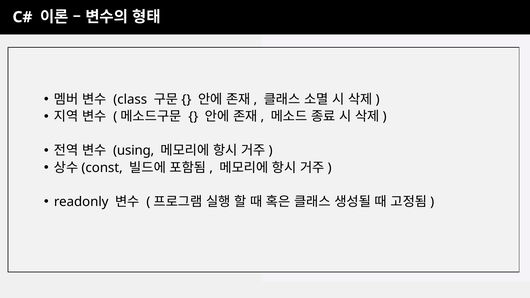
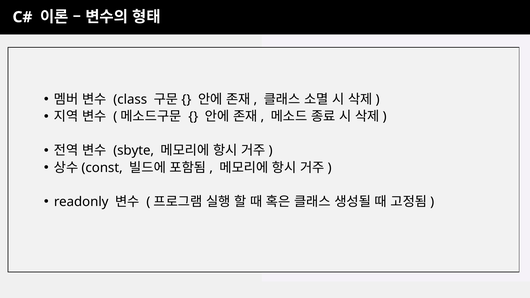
using: using -> sbyte
